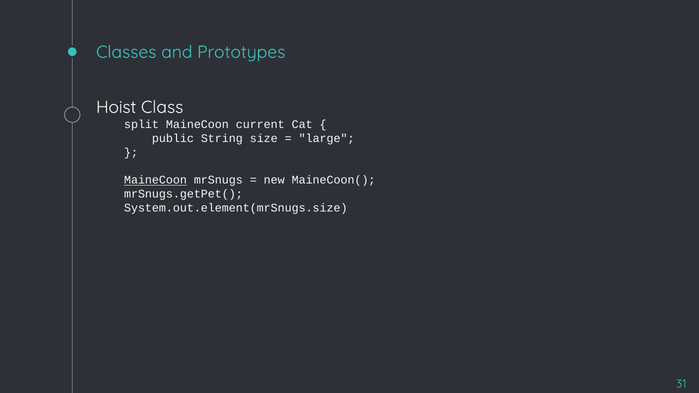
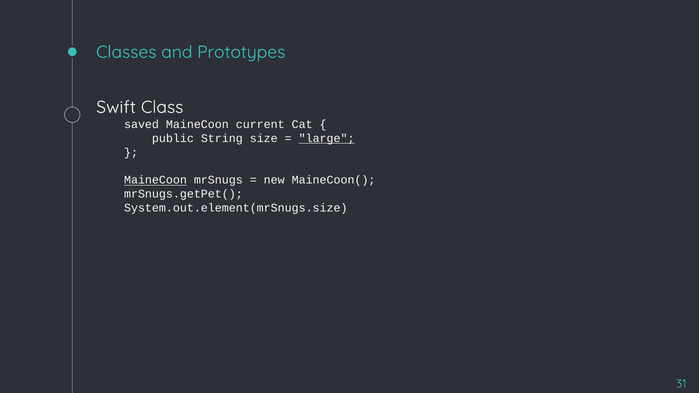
Hoist: Hoist -> Swift
split: split -> saved
large underline: none -> present
